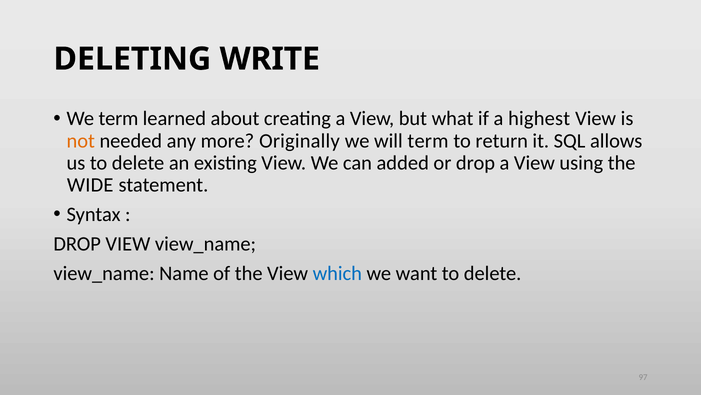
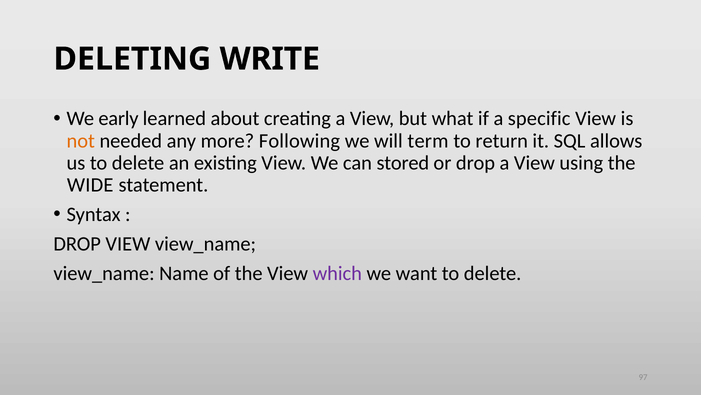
We term: term -> early
highest: highest -> specific
Originally: Originally -> Following
added: added -> stored
which colour: blue -> purple
